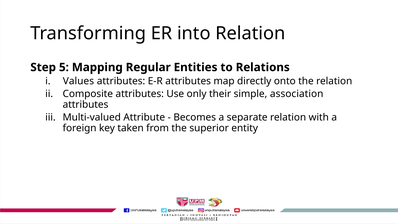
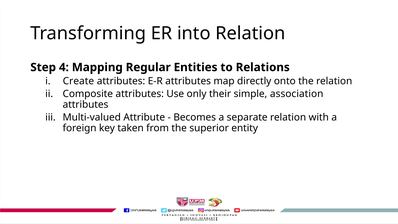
5: 5 -> 4
Values: Values -> Create
